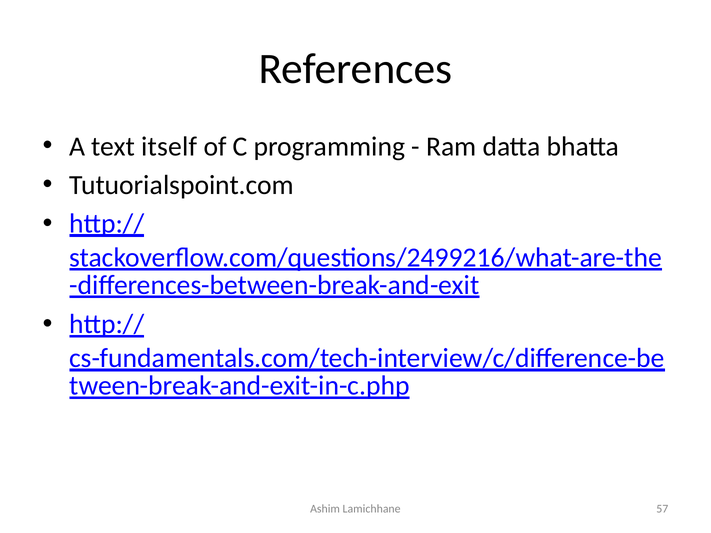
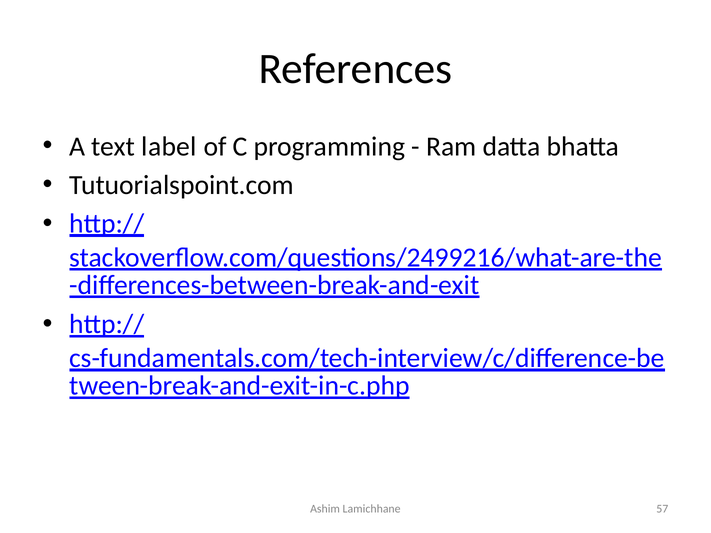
itself: itself -> label
